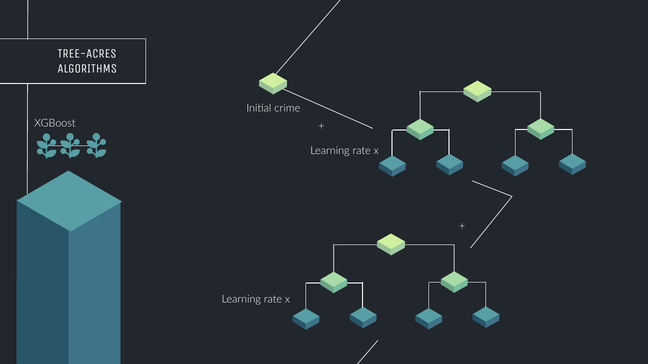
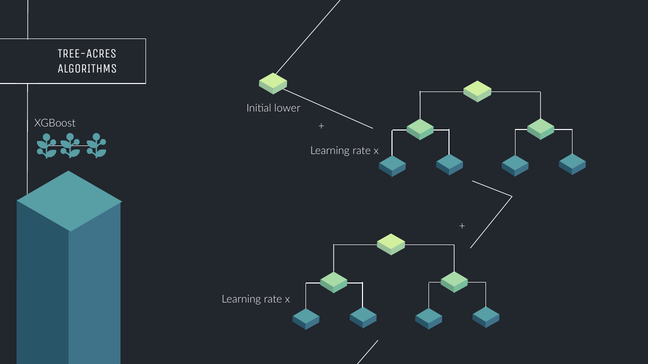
crime: crime -> lower
